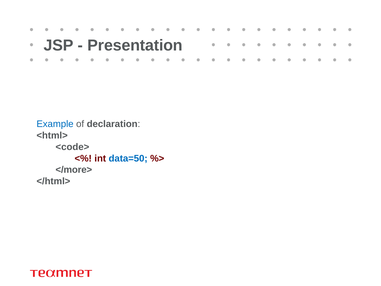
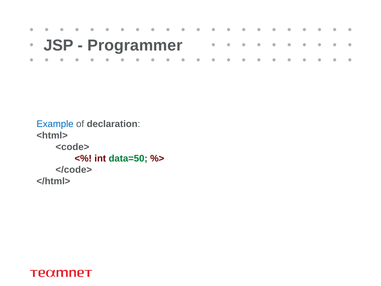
Presentation: Presentation -> Programmer
data=50 colour: blue -> green
</more>: </more> -> </code>
